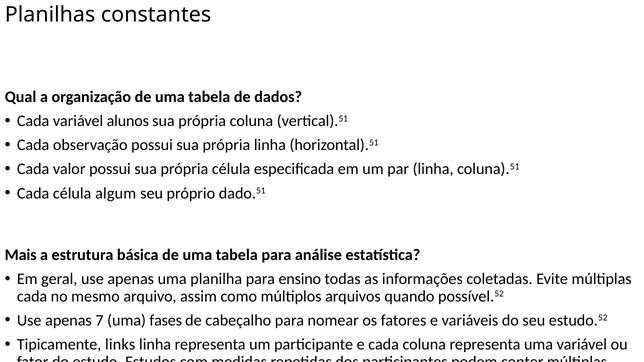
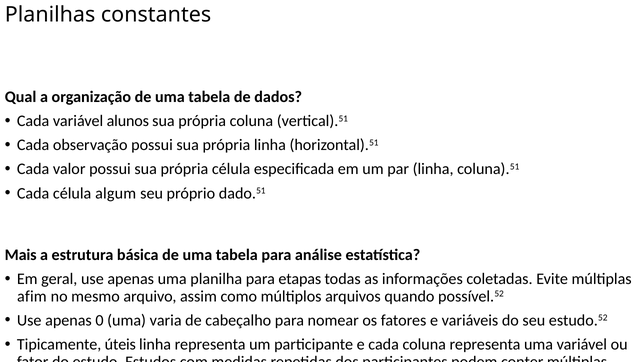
ensino: ensino -> etapas
cada at (32, 296): cada -> afim
7: 7 -> 0
fases: fases -> varia
links: links -> úteis
